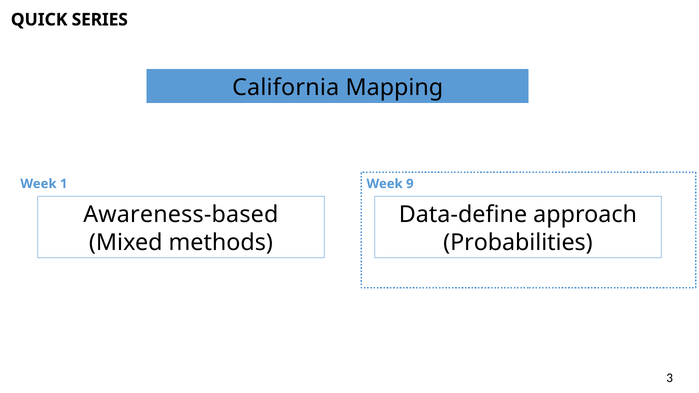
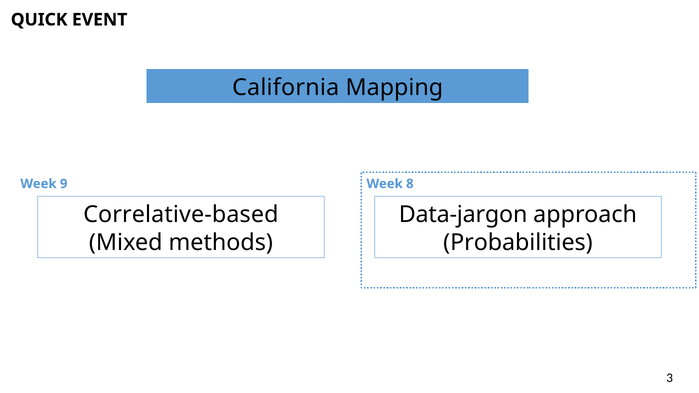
SERIES: SERIES -> EVENT
1: 1 -> 9
9: 9 -> 8
Awareness-based: Awareness-based -> Correlative-based
Data-define: Data-define -> Data-jargon
